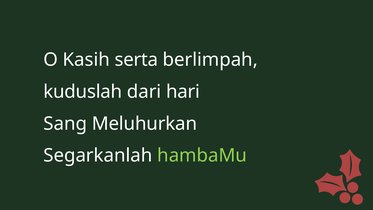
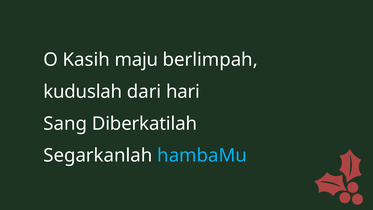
serta: serta -> maju
Meluhurkan: Meluhurkan -> Diberkatilah
hambaMu colour: light green -> light blue
